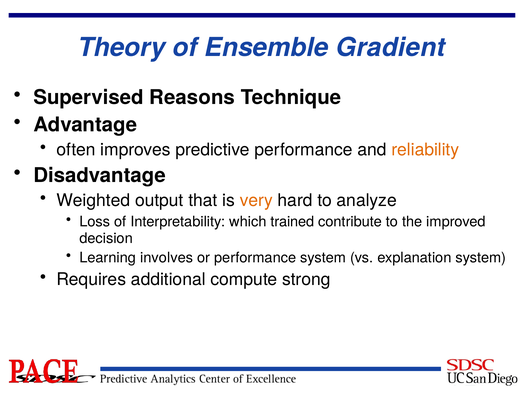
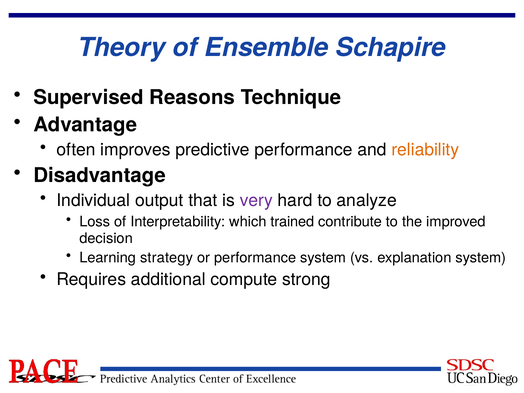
Gradient: Gradient -> Schapire
Weighted: Weighted -> Individual
very colour: orange -> purple
involves: involves -> strategy
